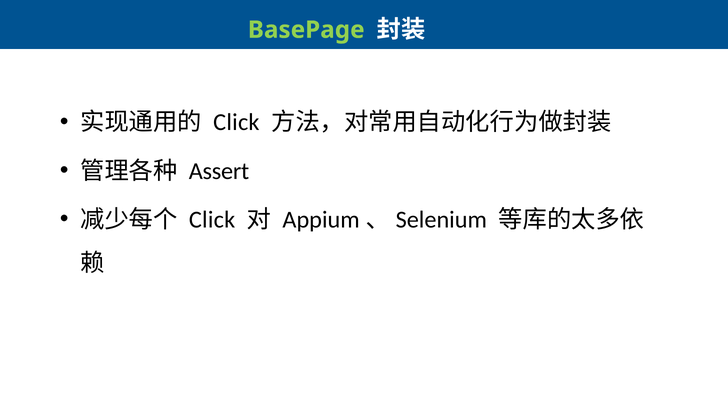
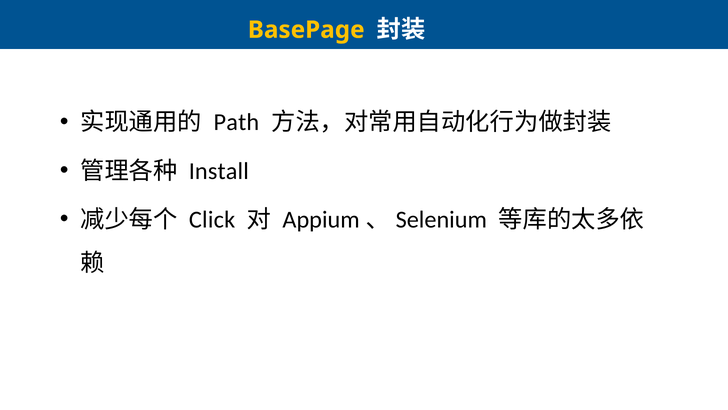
BasePage colour: light green -> yellow
Click at (236, 122): Click -> Path
Assert: Assert -> Install
